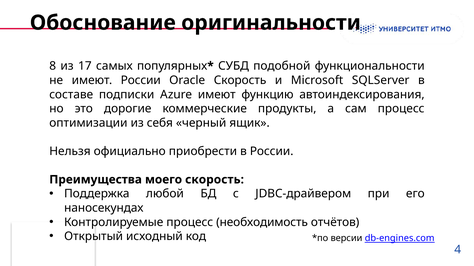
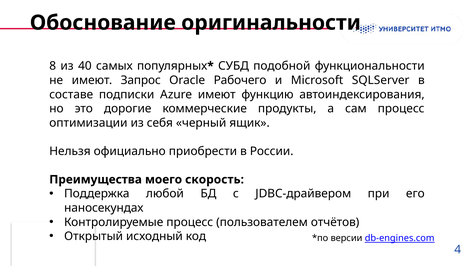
17: 17 -> 40
имеют России: России -> Запрос
Oracle Скорость: Скорость -> Рабочего
необходимость: необходимость -> пользователем
